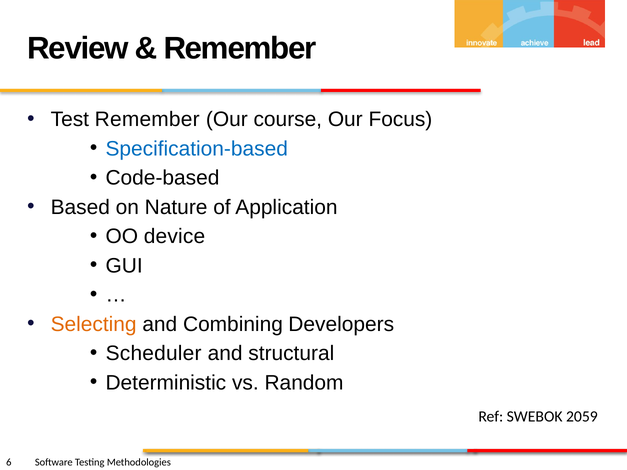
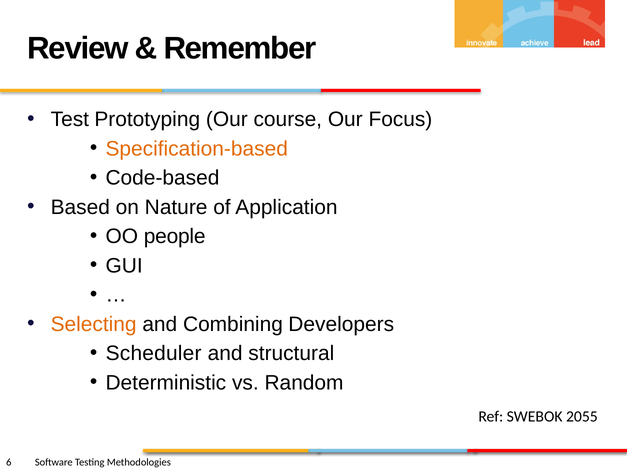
Test Remember: Remember -> Prototyping
Specification-based colour: blue -> orange
device: device -> people
2059: 2059 -> 2055
